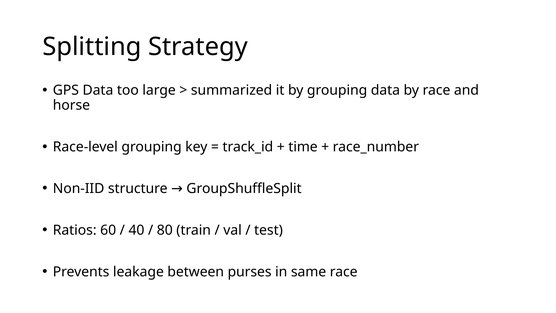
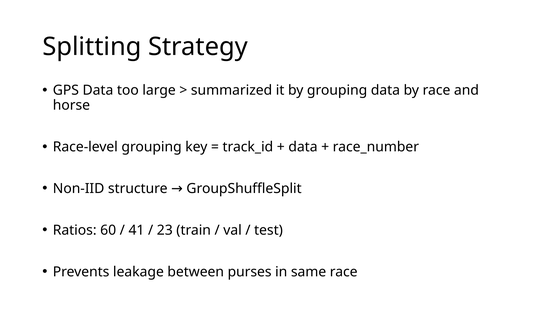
time at (303, 147): time -> data
40: 40 -> 41
80: 80 -> 23
